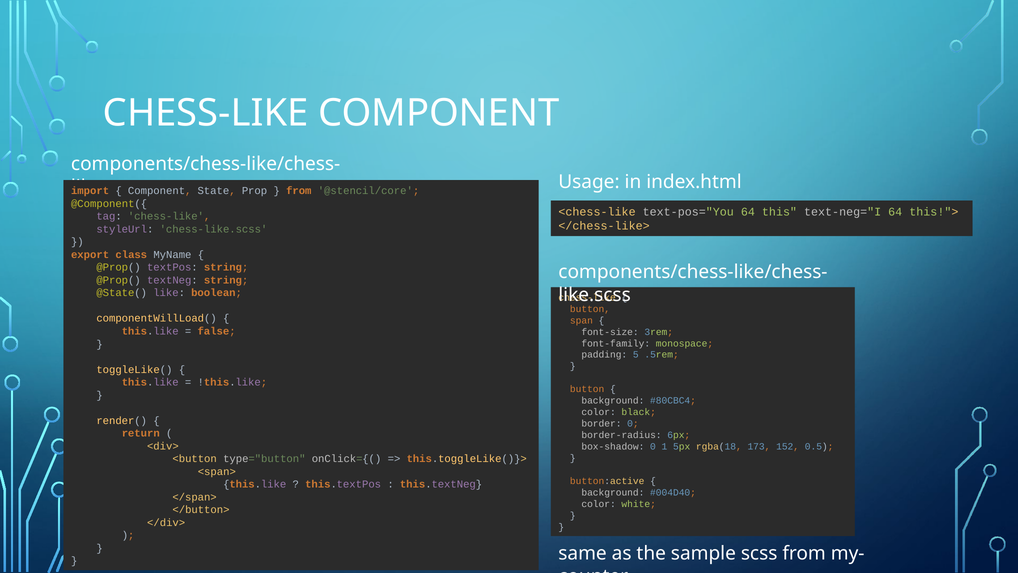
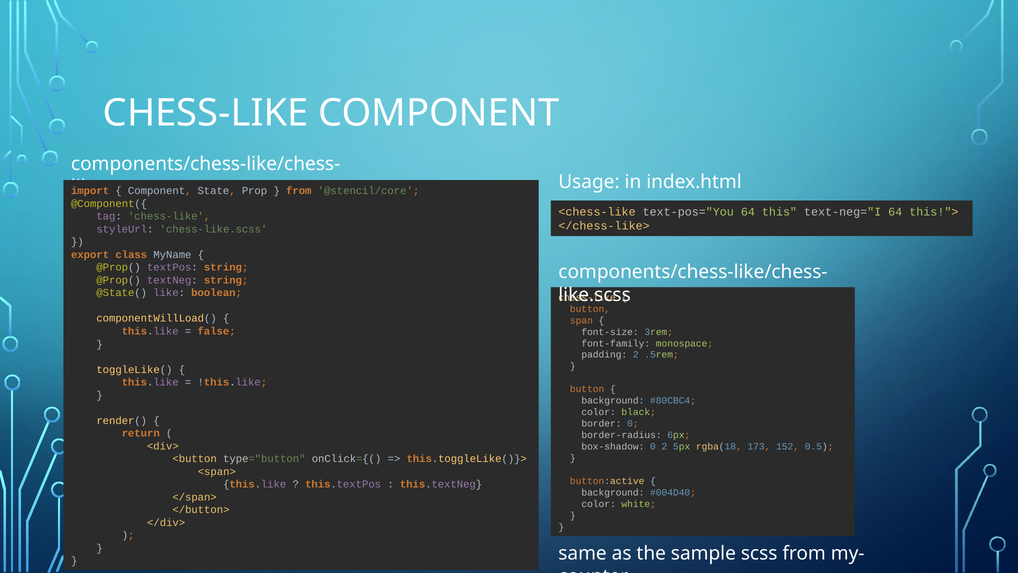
padding 5: 5 -> 2
0 1: 1 -> 2
